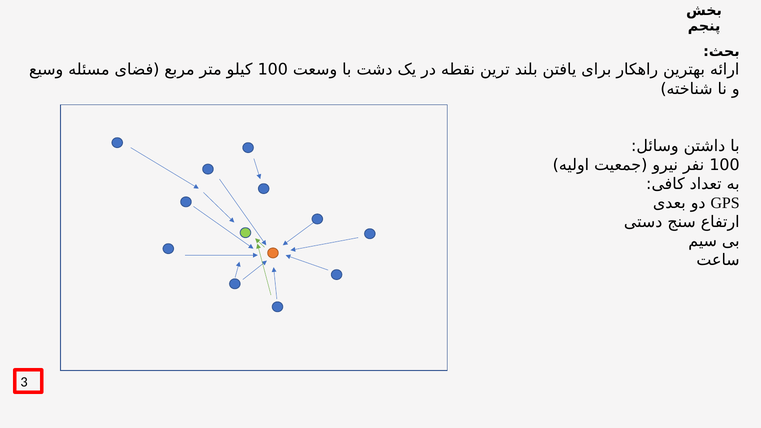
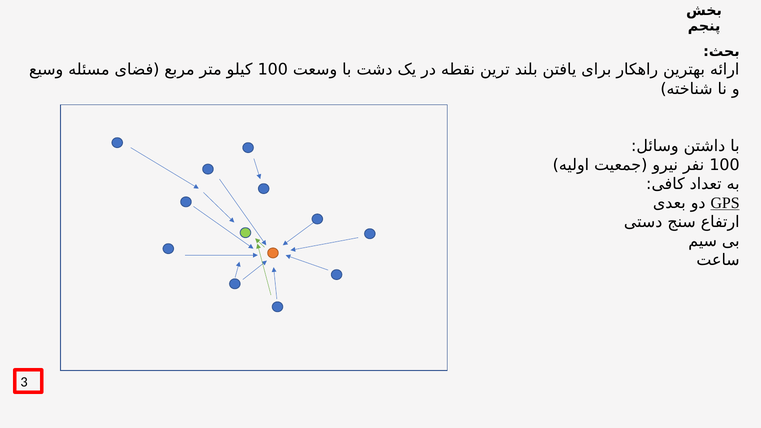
GPS underline: none -> present
